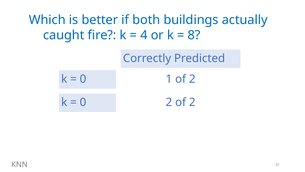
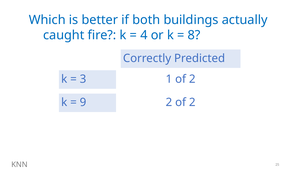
0 at (83, 79): 0 -> 3
0 at (83, 102): 0 -> 9
